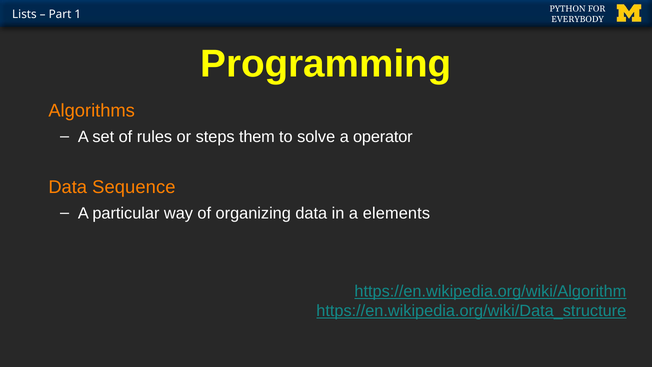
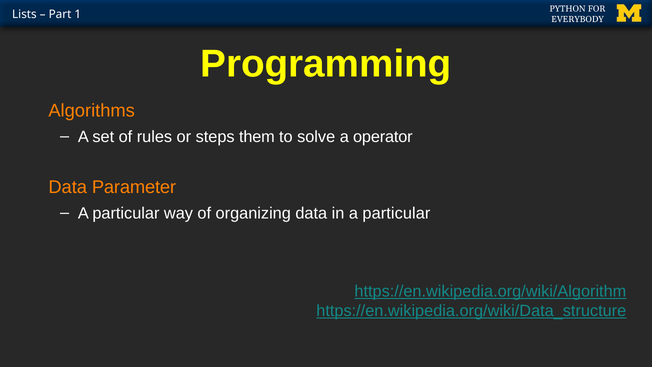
Sequence: Sequence -> Parameter
in a elements: elements -> particular
